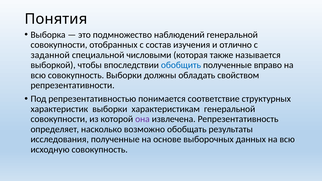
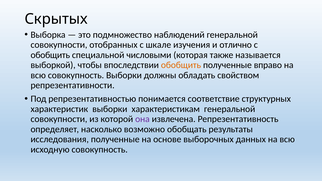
Понятия: Понятия -> Скрытых
состав: состав -> шкале
заданной at (50, 55): заданной -> обобщить
обобщить at (181, 65) colour: blue -> orange
